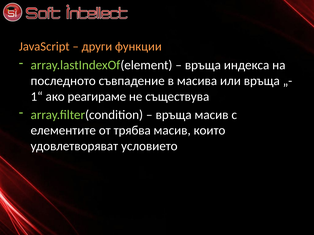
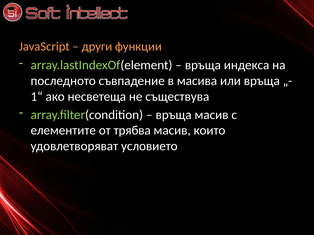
реагираме: реагираме -> несветеща
